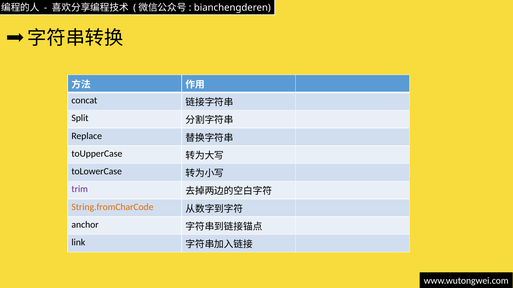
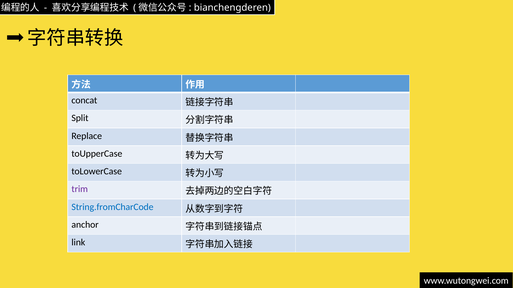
String.fromCharCode colour: orange -> blue
